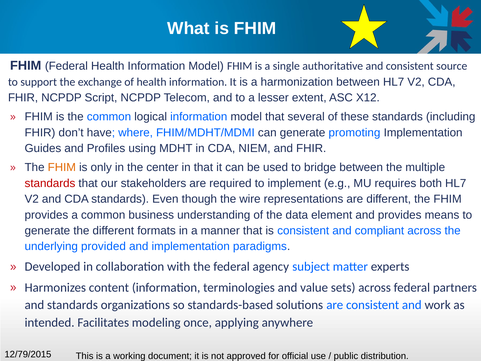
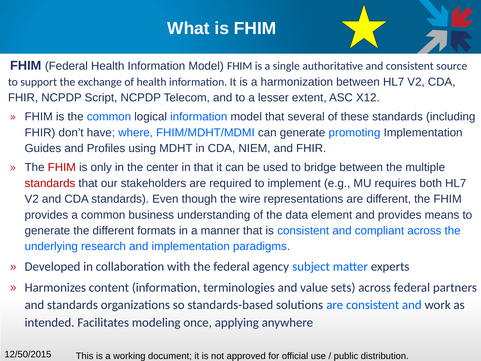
FHIM at (62, 167) colour: orange -> red
provided: provided -> research
12/79/2015: 12/79/2015 -> 12/50/2015
